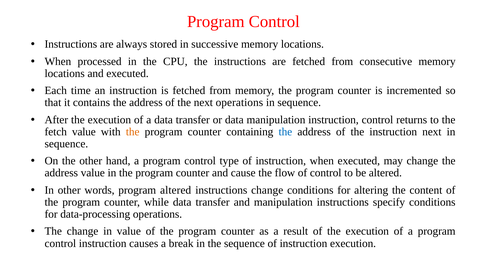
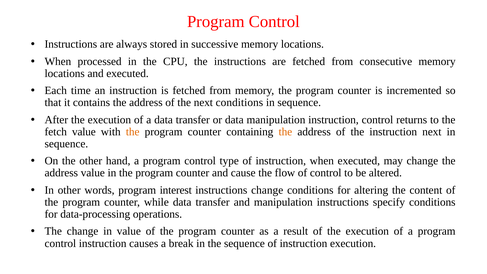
next operations: operations -> conditions
the at (285, 132) colour: blue -> orange
program altered: altered -> interest
